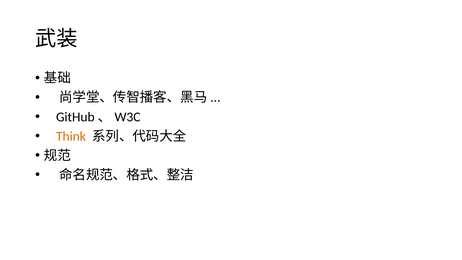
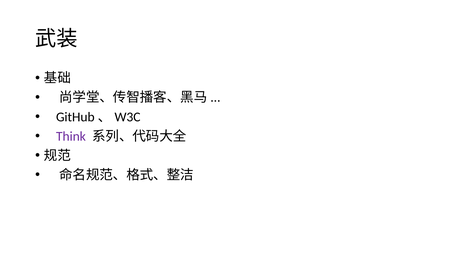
Think colour: orange -> purple
